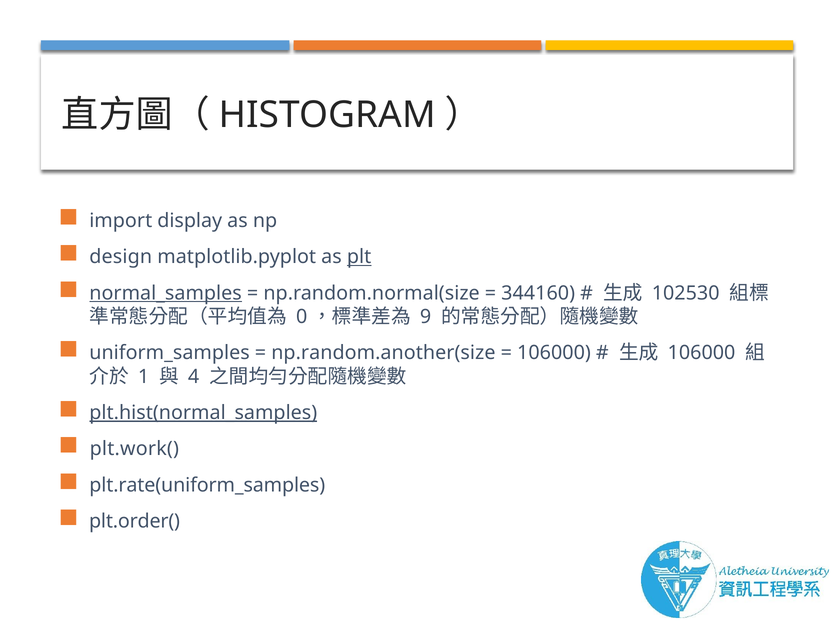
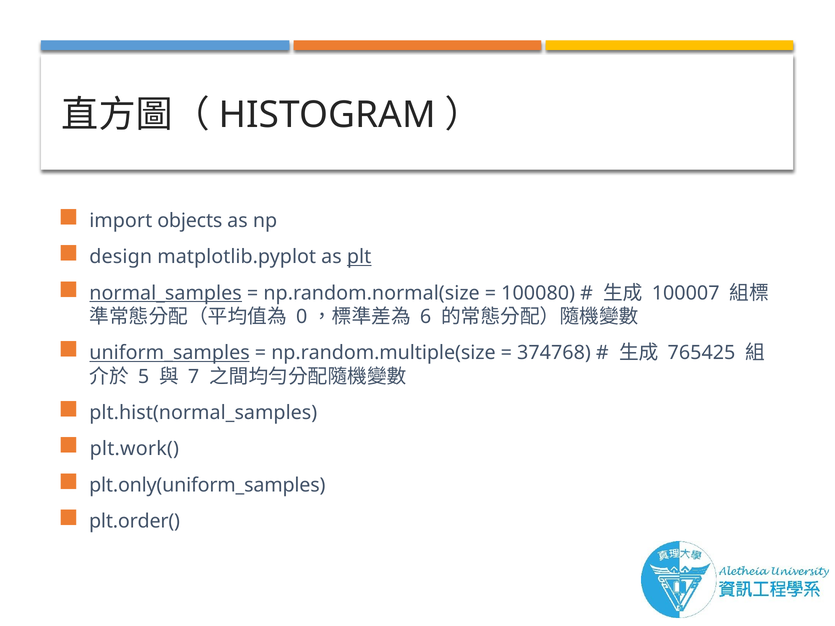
display: display -> objects
344160: 344160 -> 100080
102530: 102530 -> 100007
9: 9 -> 6
uniform_samples underline: none -> present
np.random.another(size: np.random.another(size -> np.random.multiple(size
106000 at (554, 353): 106000 -> 374768
106000 at (702, 353): 106000 -> 765425
1: 1 -> 5
4: 4 -> 7
plt.hist(normal_samples underline: present -> none
plt.rate(uniform_samples: plt.rate(uniform_samples -> plt.only(uniform_samples
